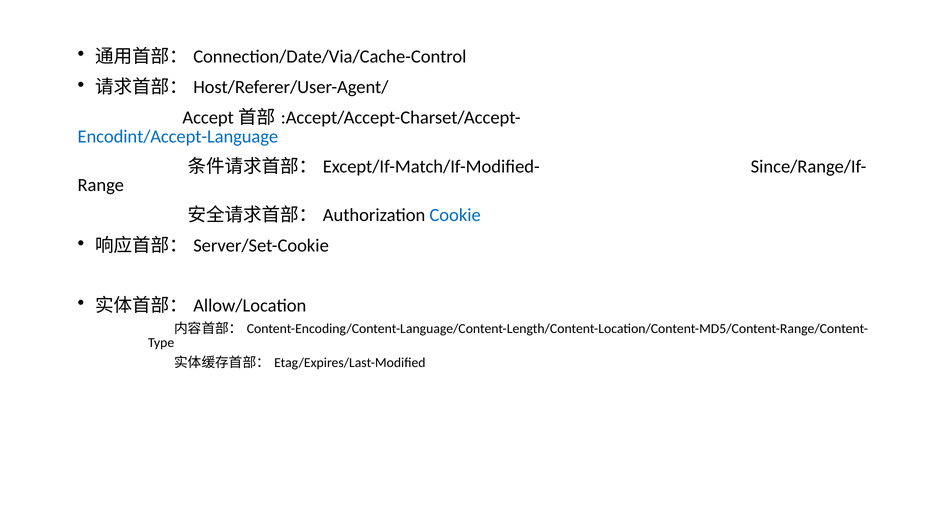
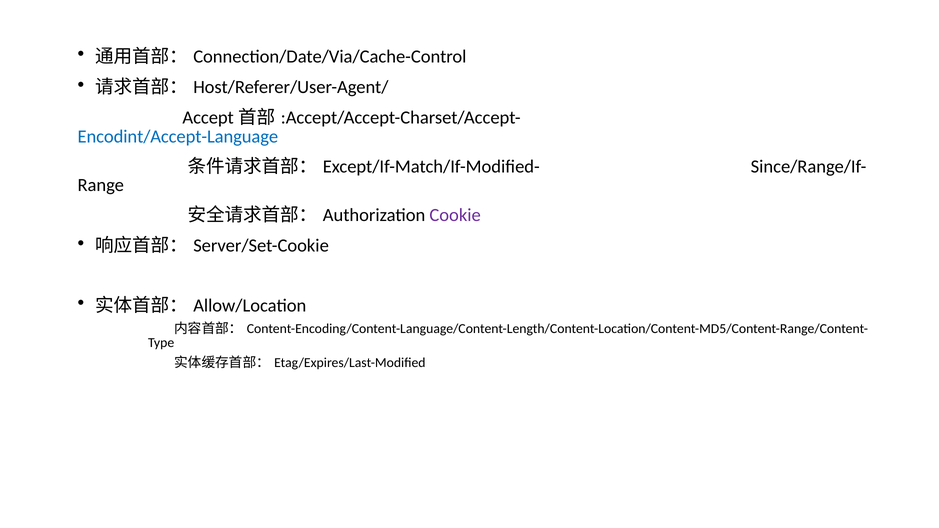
Cookie colour: blue -> purple
